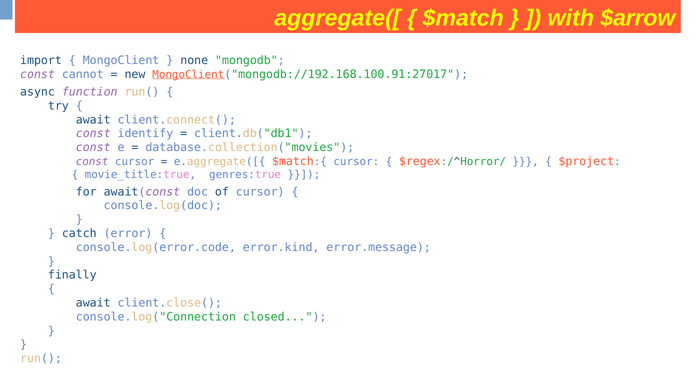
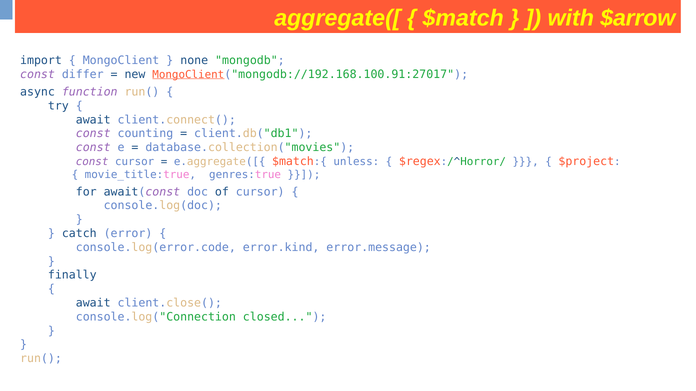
cannot: cannot -> differ
identify: identify -> counting
$match:{ cursor: cursor -> unless
